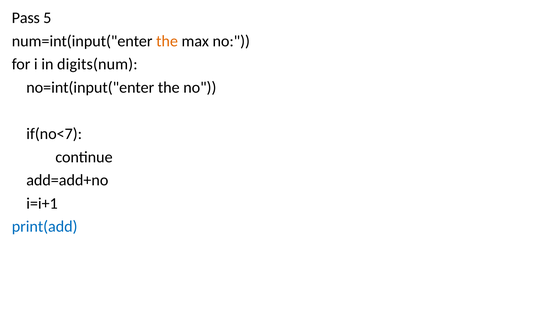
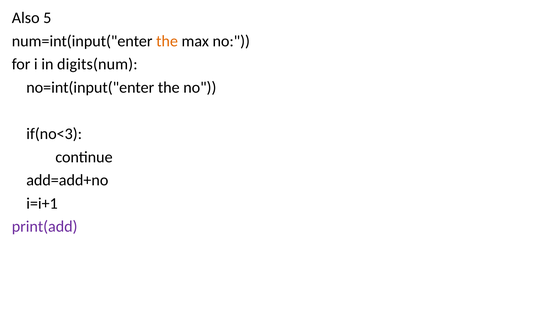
Pass: Pass -> Also
if(no<7: if(no<7 -> if(no<3
print(add colour: blue -> purple
